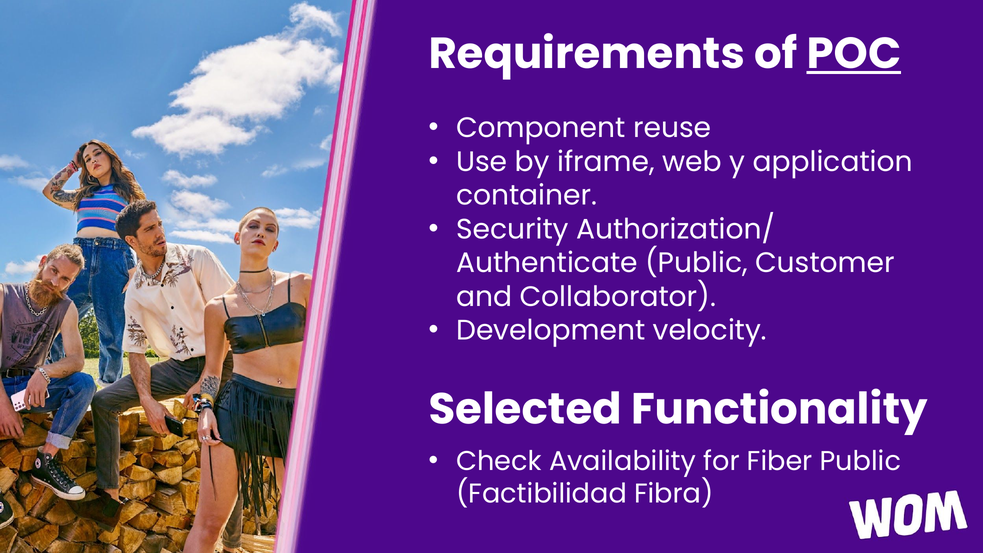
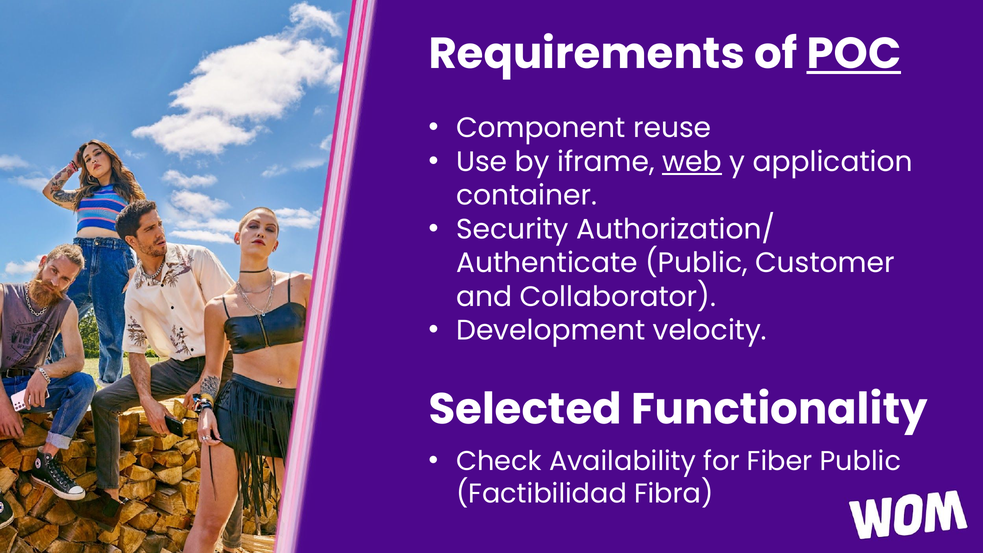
web underline: none -> present
